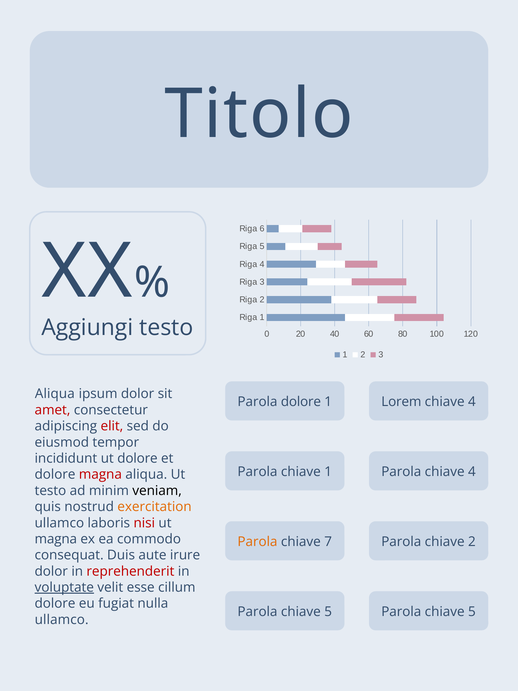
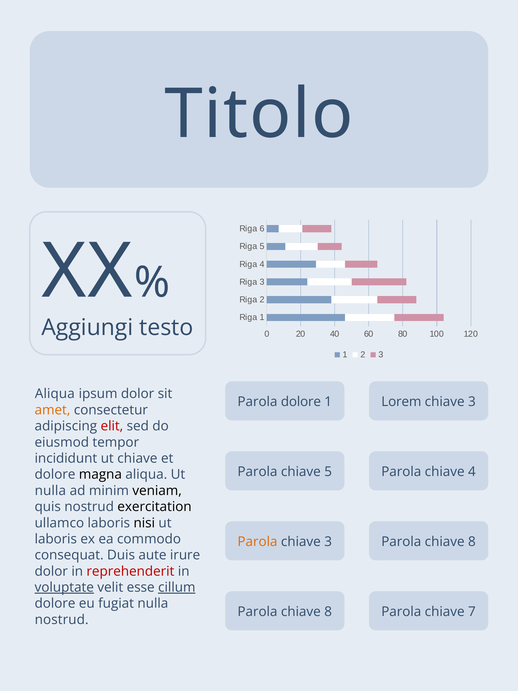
4 at (472, 402): 4 -> 3
amet colour: red -> orange
ut dolore: dolore -> chiave
chiave 1: 1 -> 5
magna at (100, 474) colour: red -> black
testo at (50, 490): testo -> nulla
exercitation colour: orange -> black
nisi colour: red -> black
magna at (56, 539): magna -> laboris
7 at (328, 541): 7 -> 3
2 at (472, 541): 2 -> 8
cillum underline: none -> present
5 at (328, 611): 5 -> 8
5 at (472, 611): 5 -> 7
ullamco at (62, 619): ullamco -> nostrud
